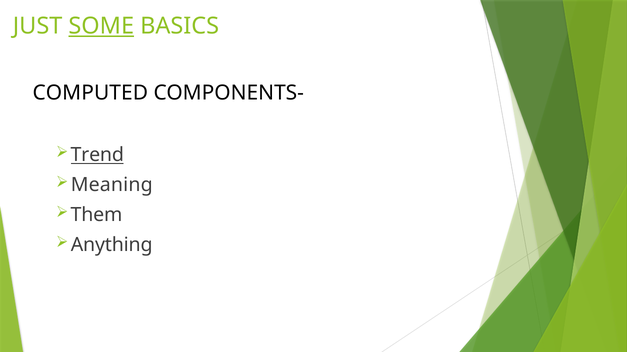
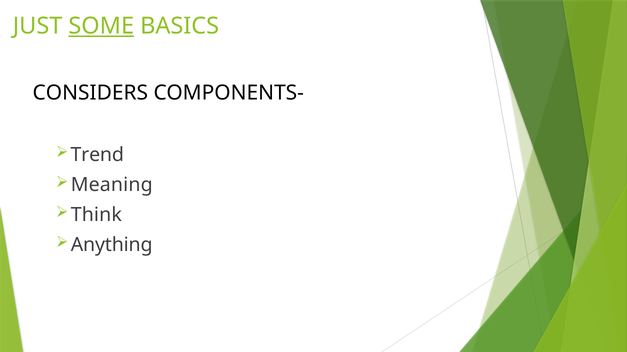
COMPUTED: COMPUTED -> CONSIDERS
Trend underline: present -> none
Them: Them -> Think
